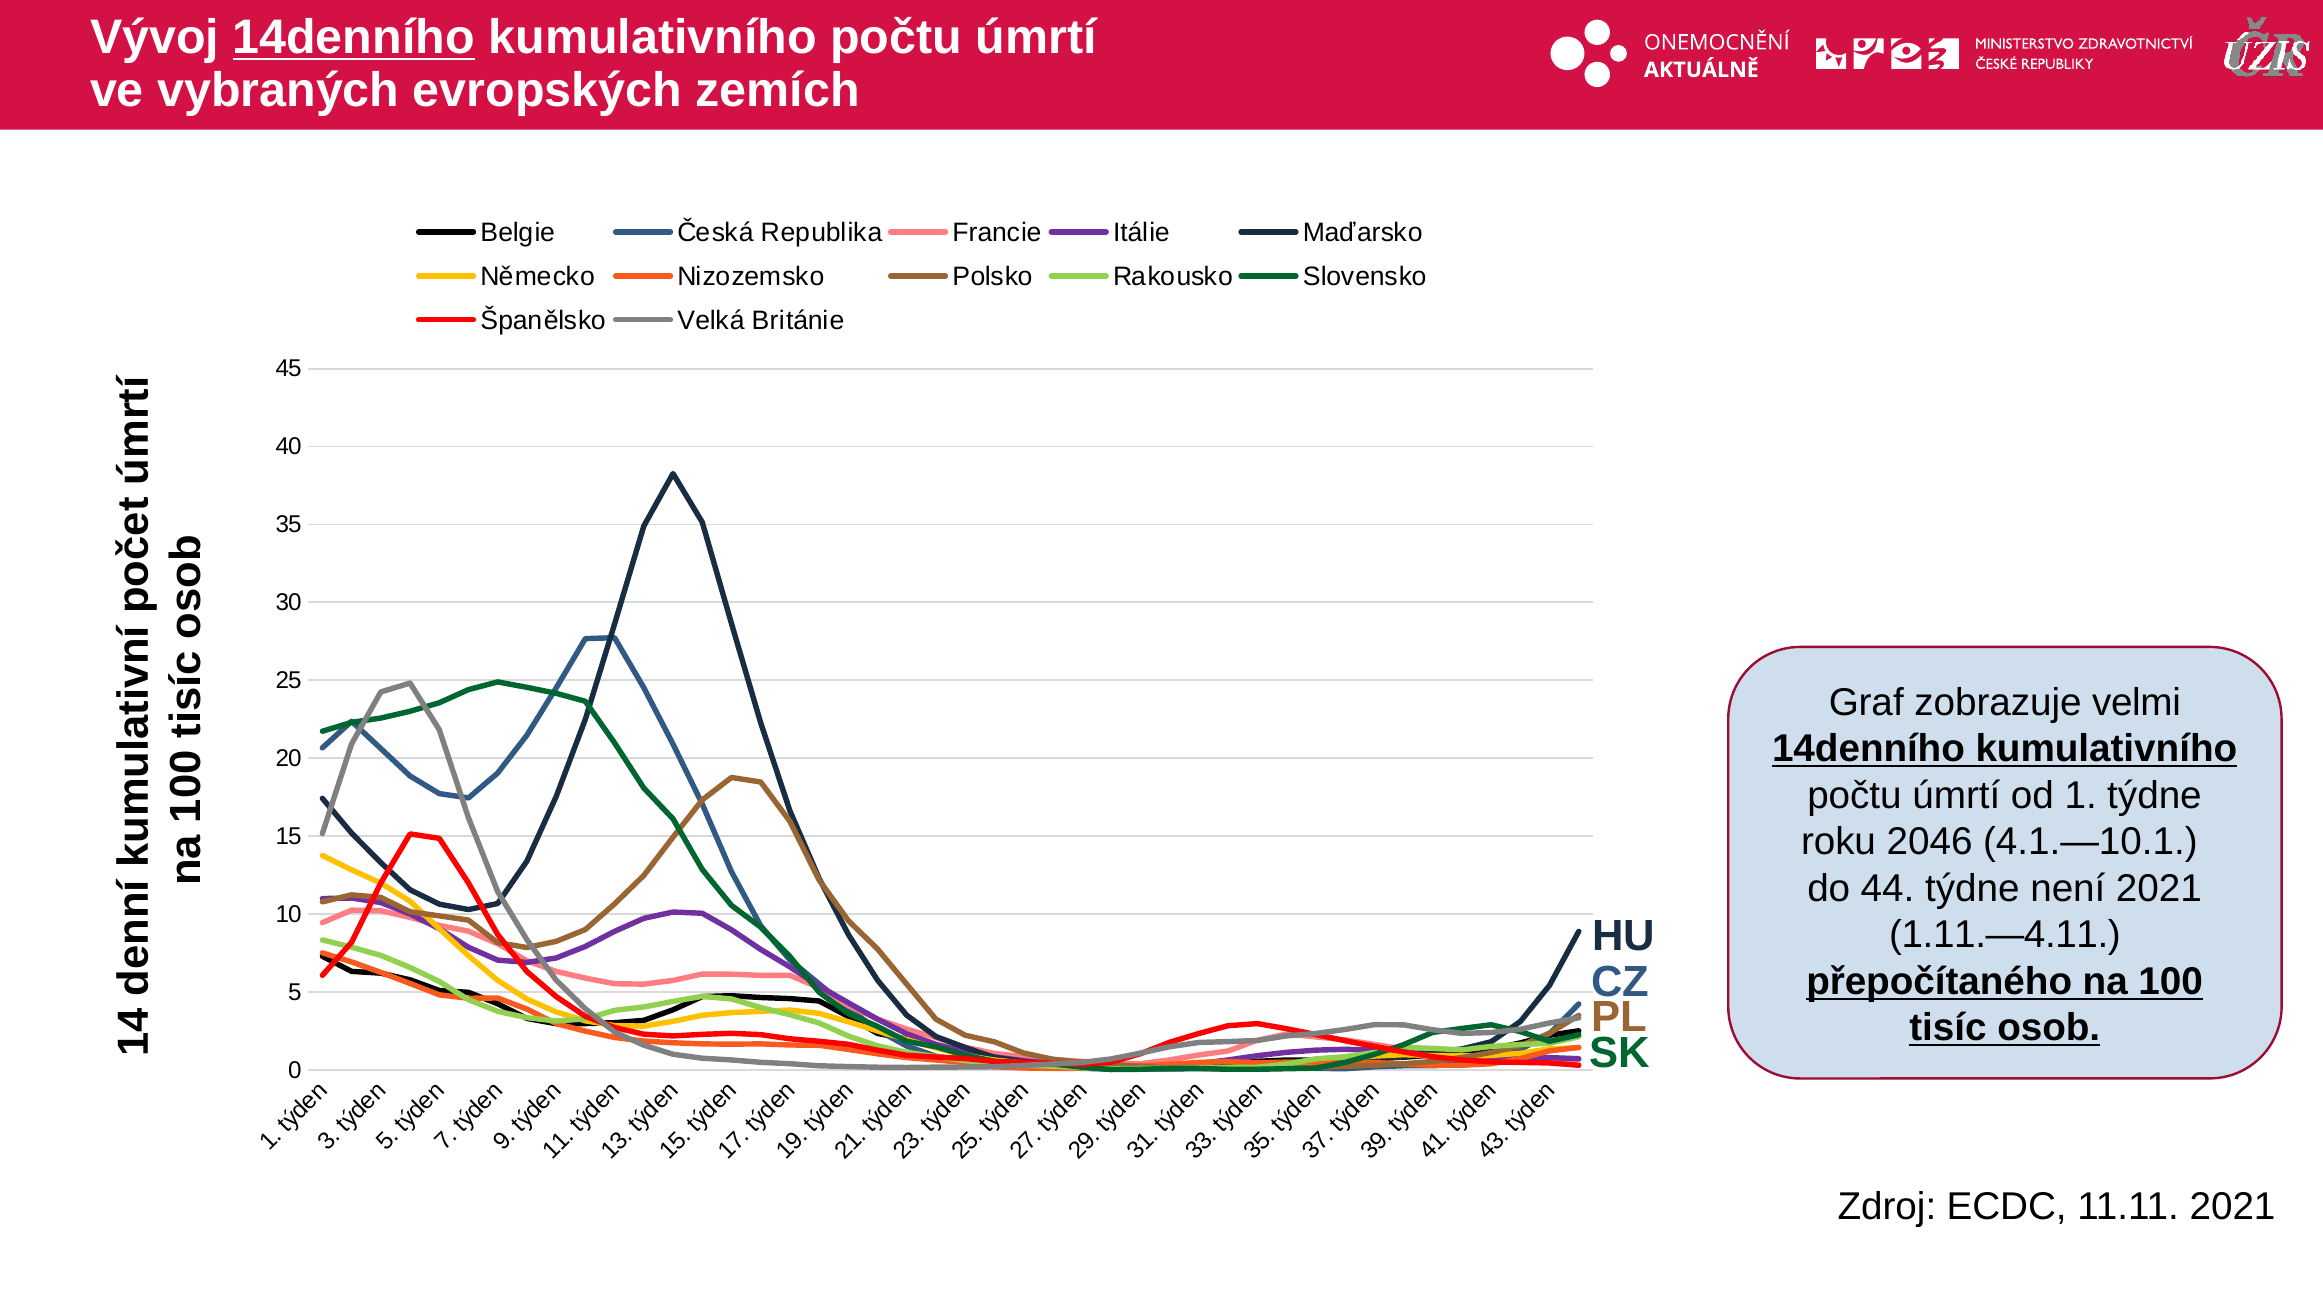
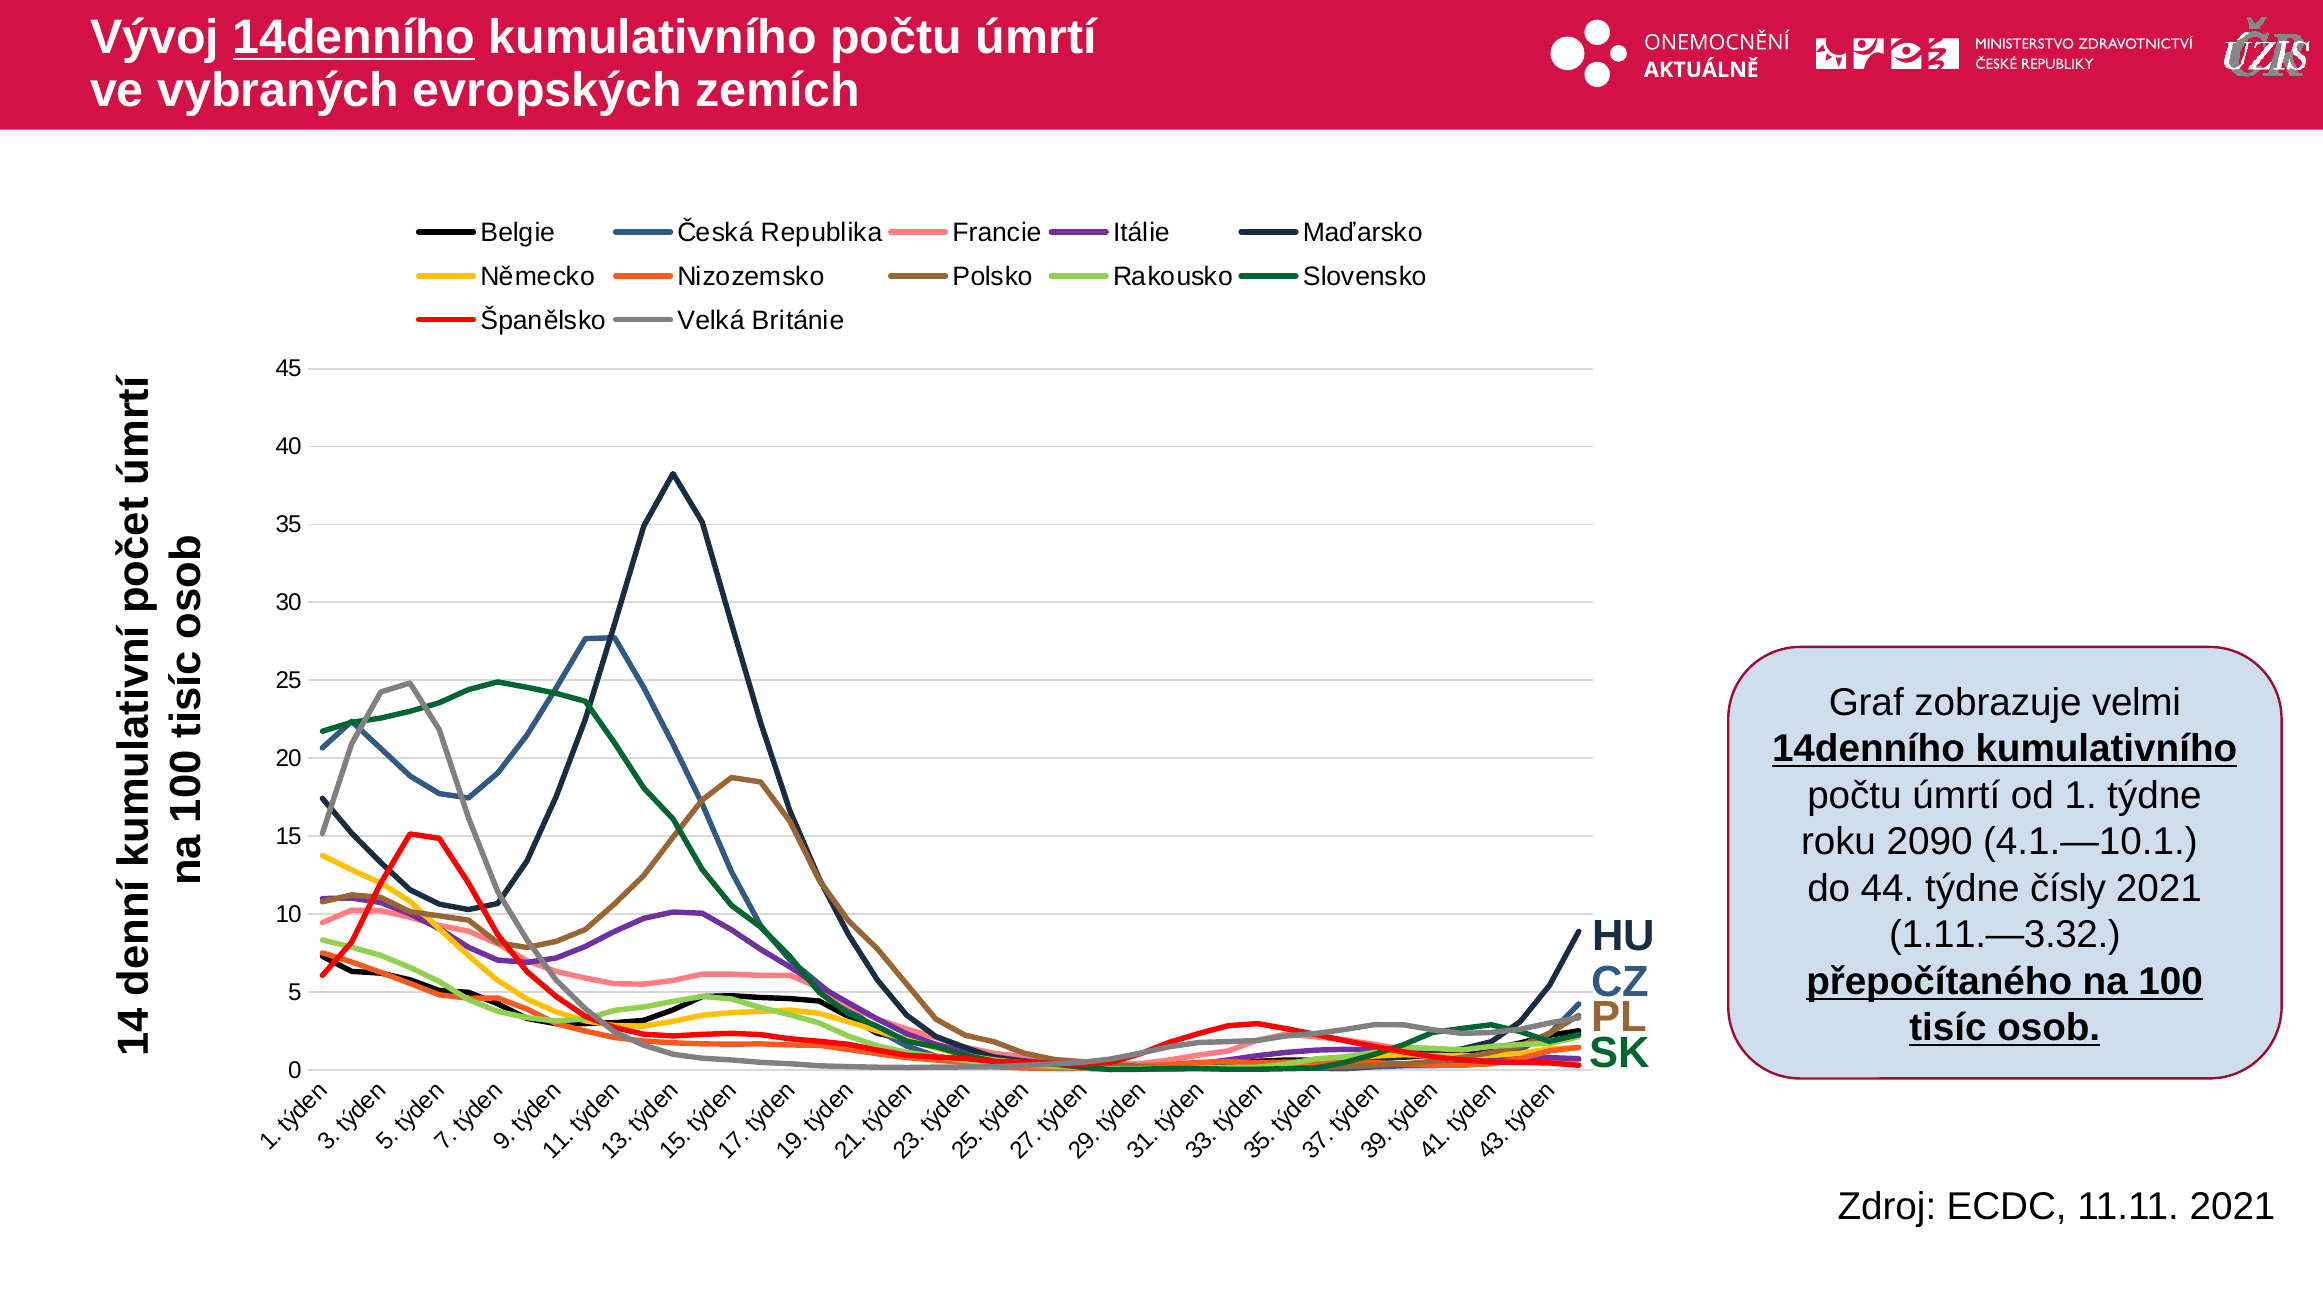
2046: 2046 -> 2090
není: není -> čísly
1.11.—4.11: 1.11.—4.11 -> 1.11.—3.32
